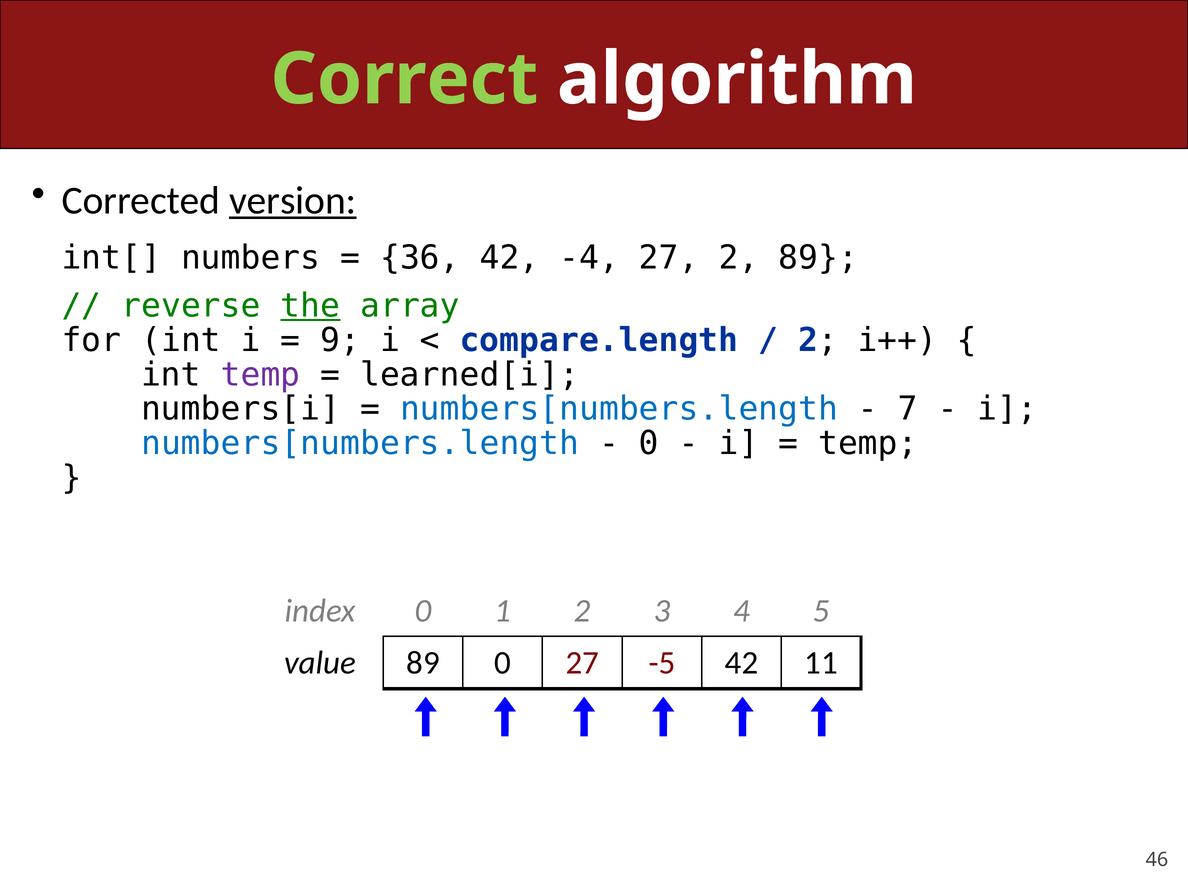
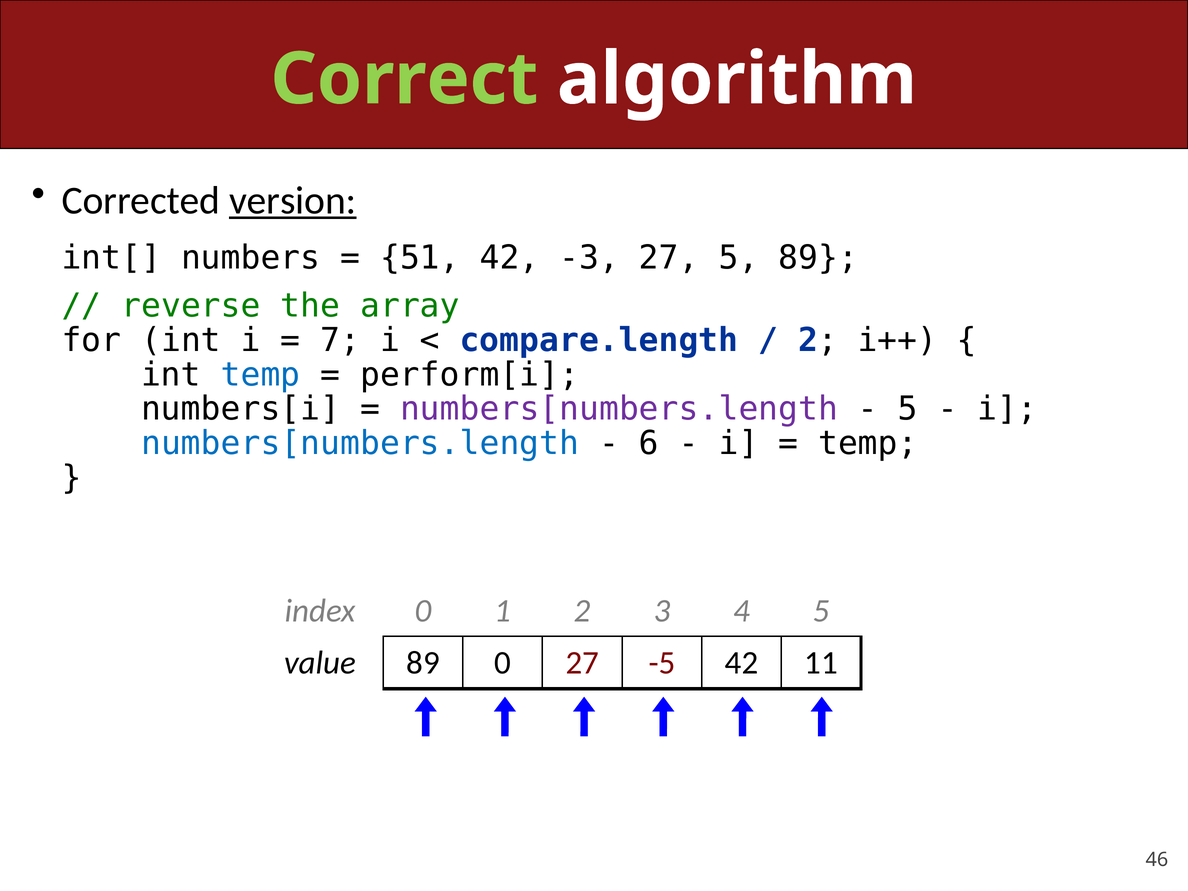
36: 36 -> 51
-4: -4 -> -3
27 2: 2 -> 5
the underline: present -> none
9: 9 -> 7
temp at (261, 375) colour: purple -> blue
learned[i: learned[i -> perform[i
numbers[numbers.length at (619, 409) colour: blue -> purple
7 at (908, 409): 7 -> 5
0 at (649, 443): 0 -> 6
